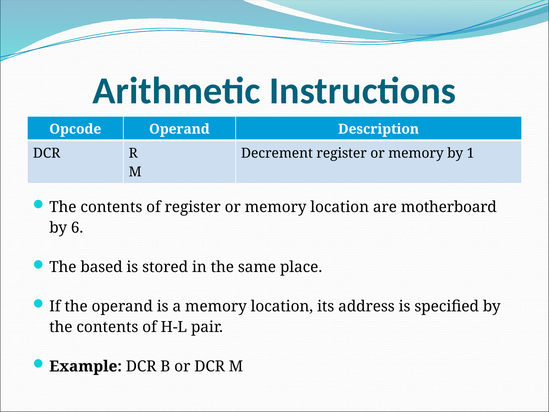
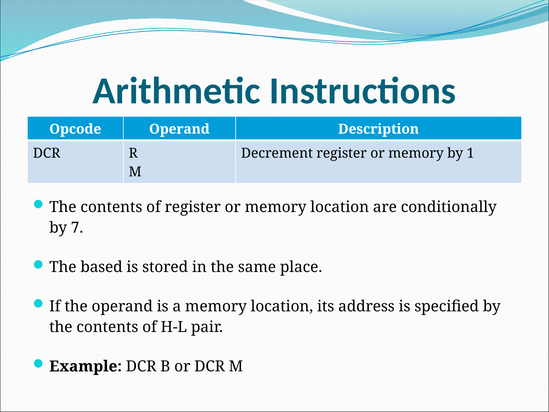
motherboard: motherboard -> conditionally
6: 6 -> 7
